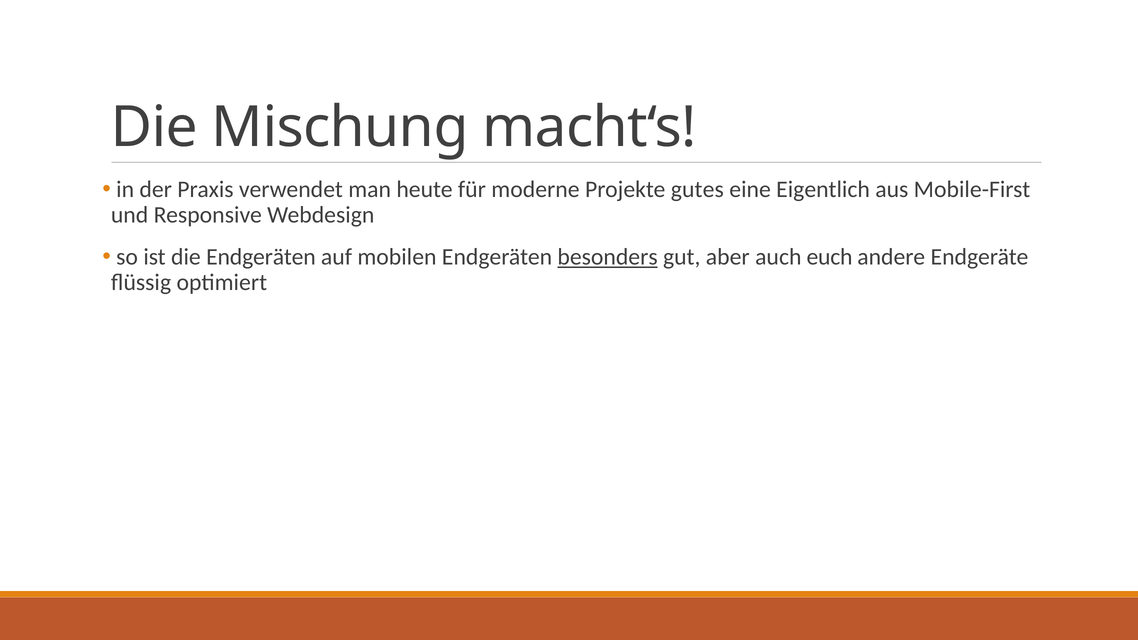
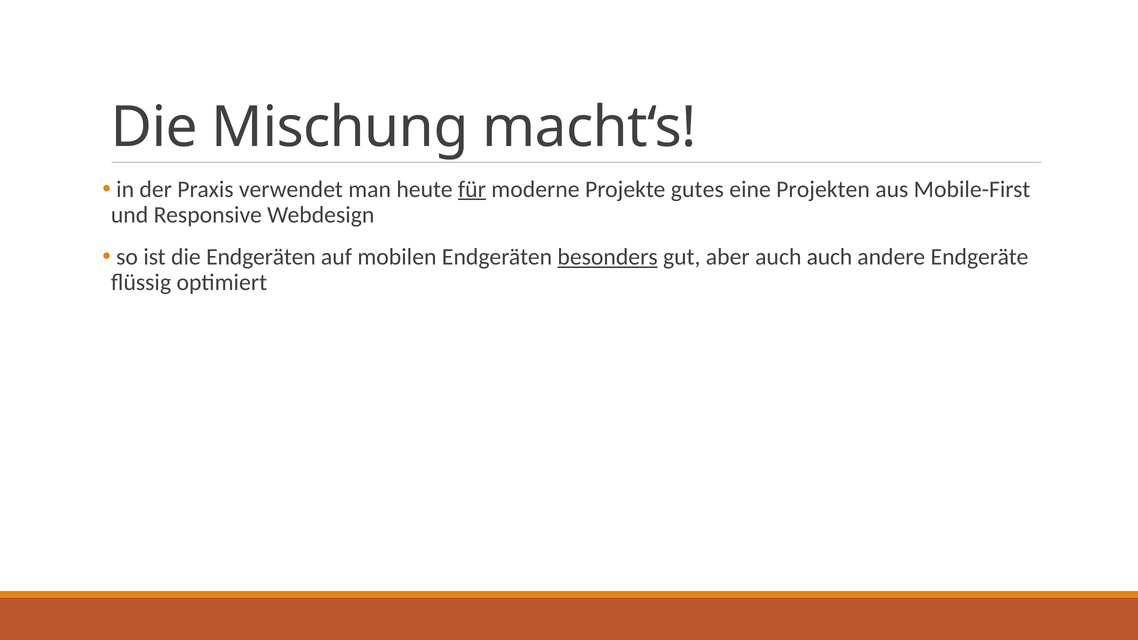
für underline: none -> present
Eigentlich: Eigentlich -> Projekten
auch euch: euch -> auch
